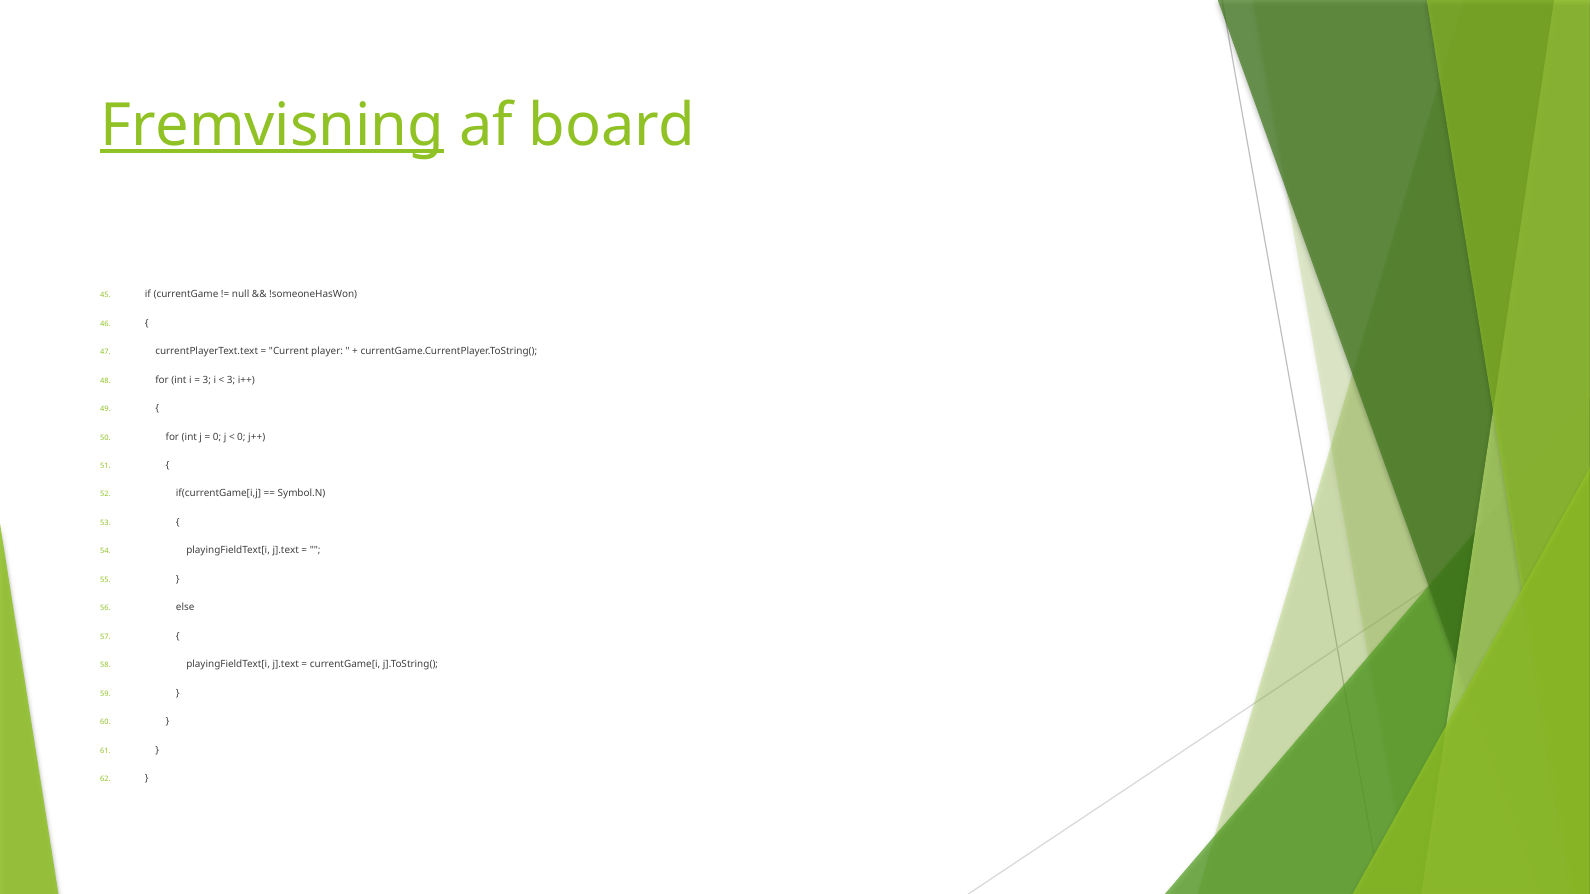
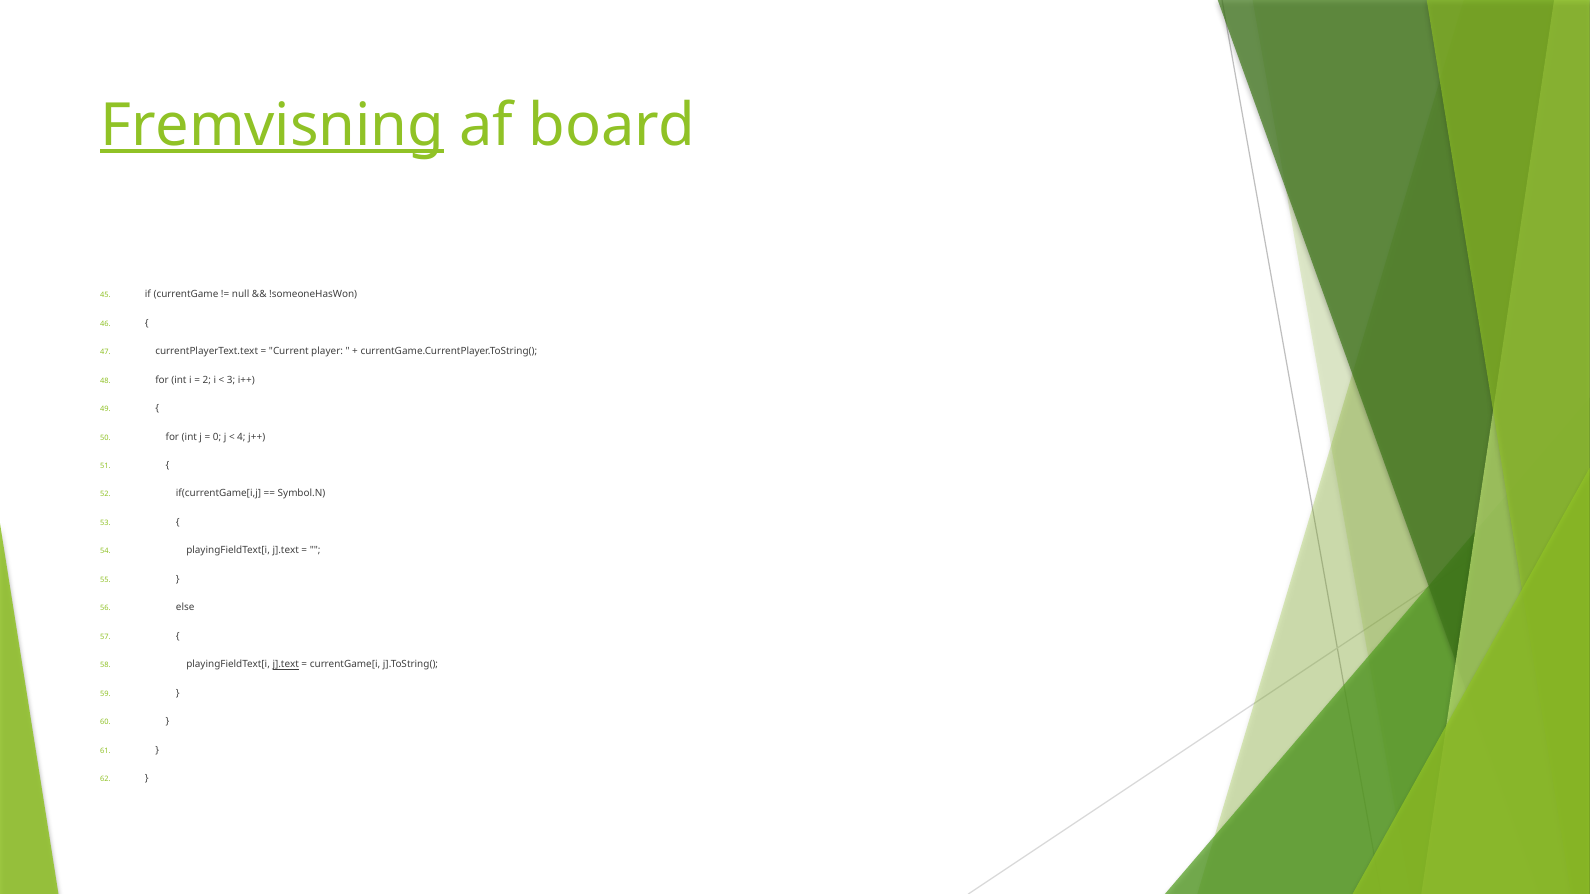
3 at (207, 380): 3 -> 2
0 at (241, 437): 0 -> 4
j].text at (286, 665) underline: none -> present
